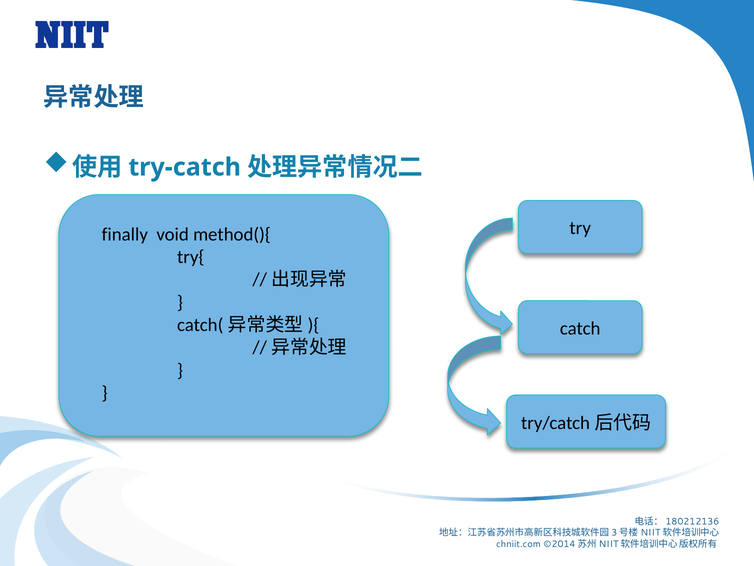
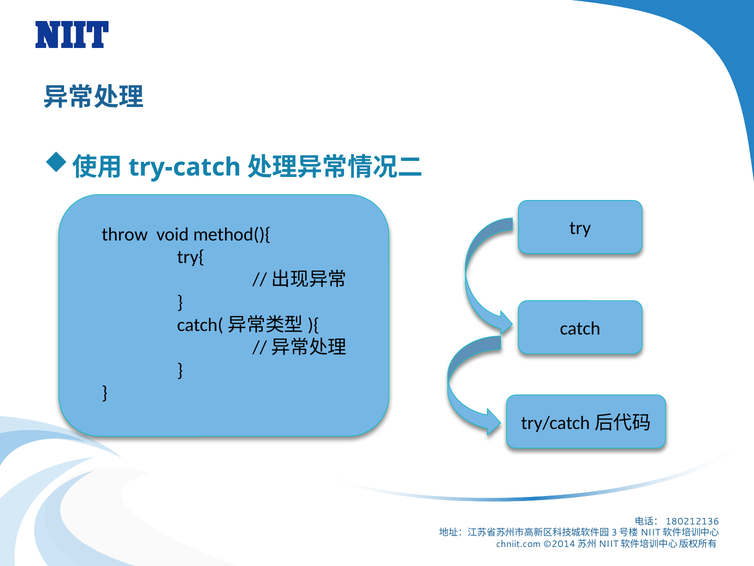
finally: finally -> throw
